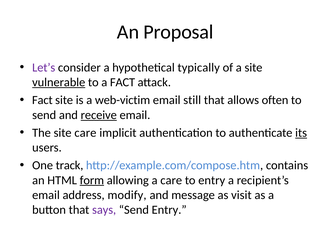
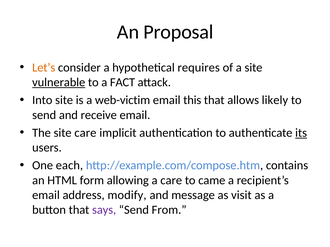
Let’s colour: purple -> orange
typically: typically -> requires
Fact at (42, 100): Fact -> Into
still: still -> this
often: often -> likely
receive underline: present -> none
track: track -> each
form underline: present -> none
to entry: entry -> came
Send Entry: Entry -> From
